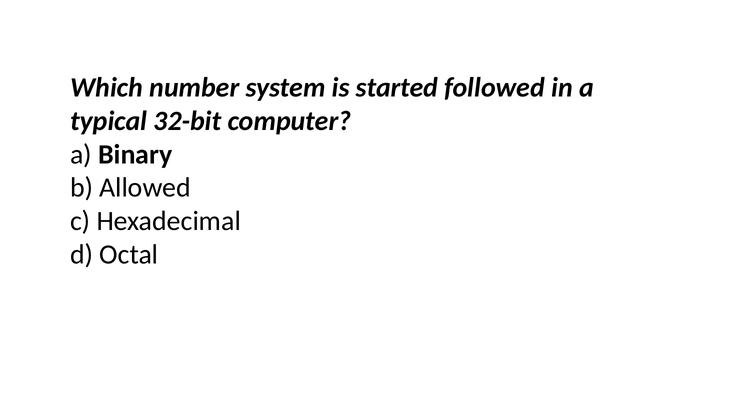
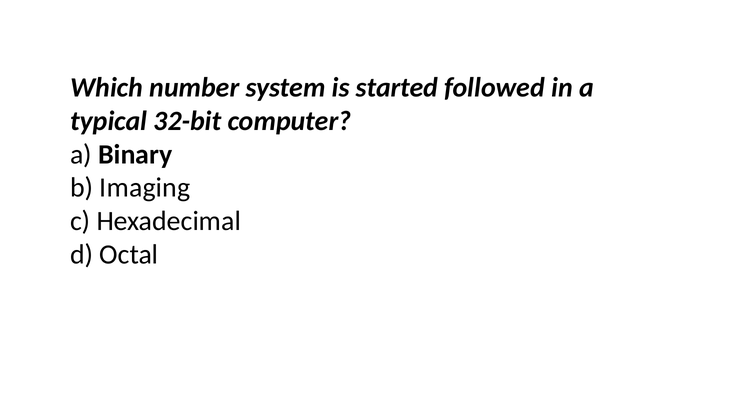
Allowed: Allowed -> Imaging
